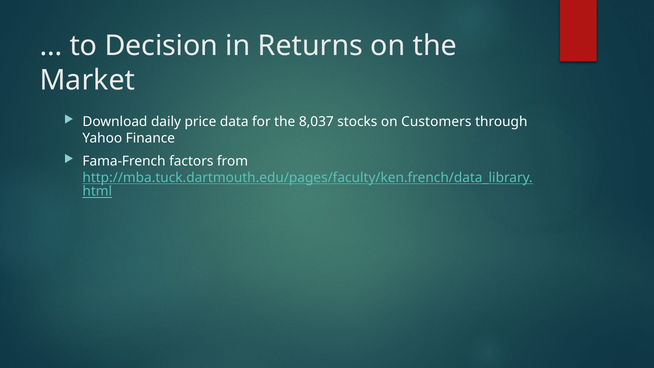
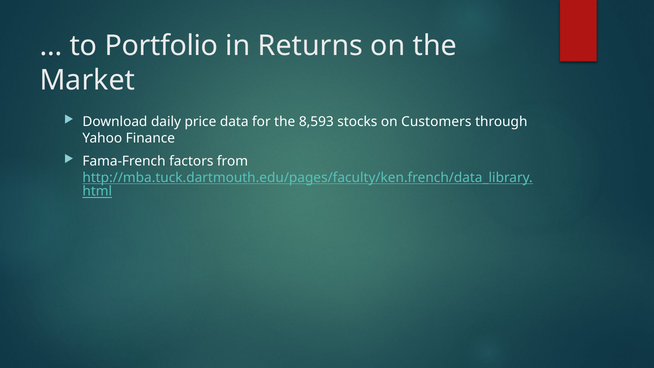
Decision: Decision -> Portfolio
8,037: 8,037 -> 8,593
